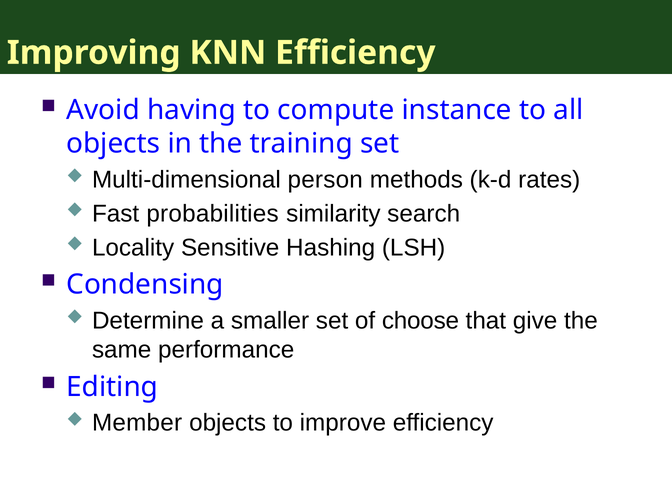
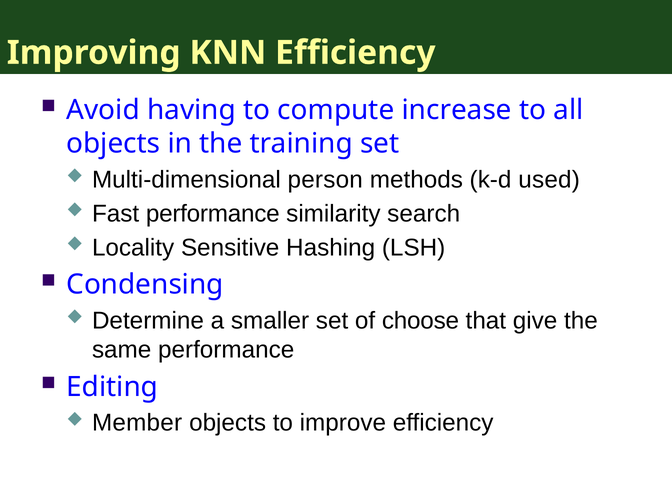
instance: instance -> increase
rates: rates -> used
Fast probabilities: probabilities -> performance
